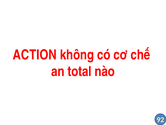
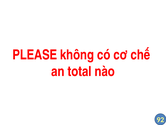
ACTION: ACTION -> PLEASE
